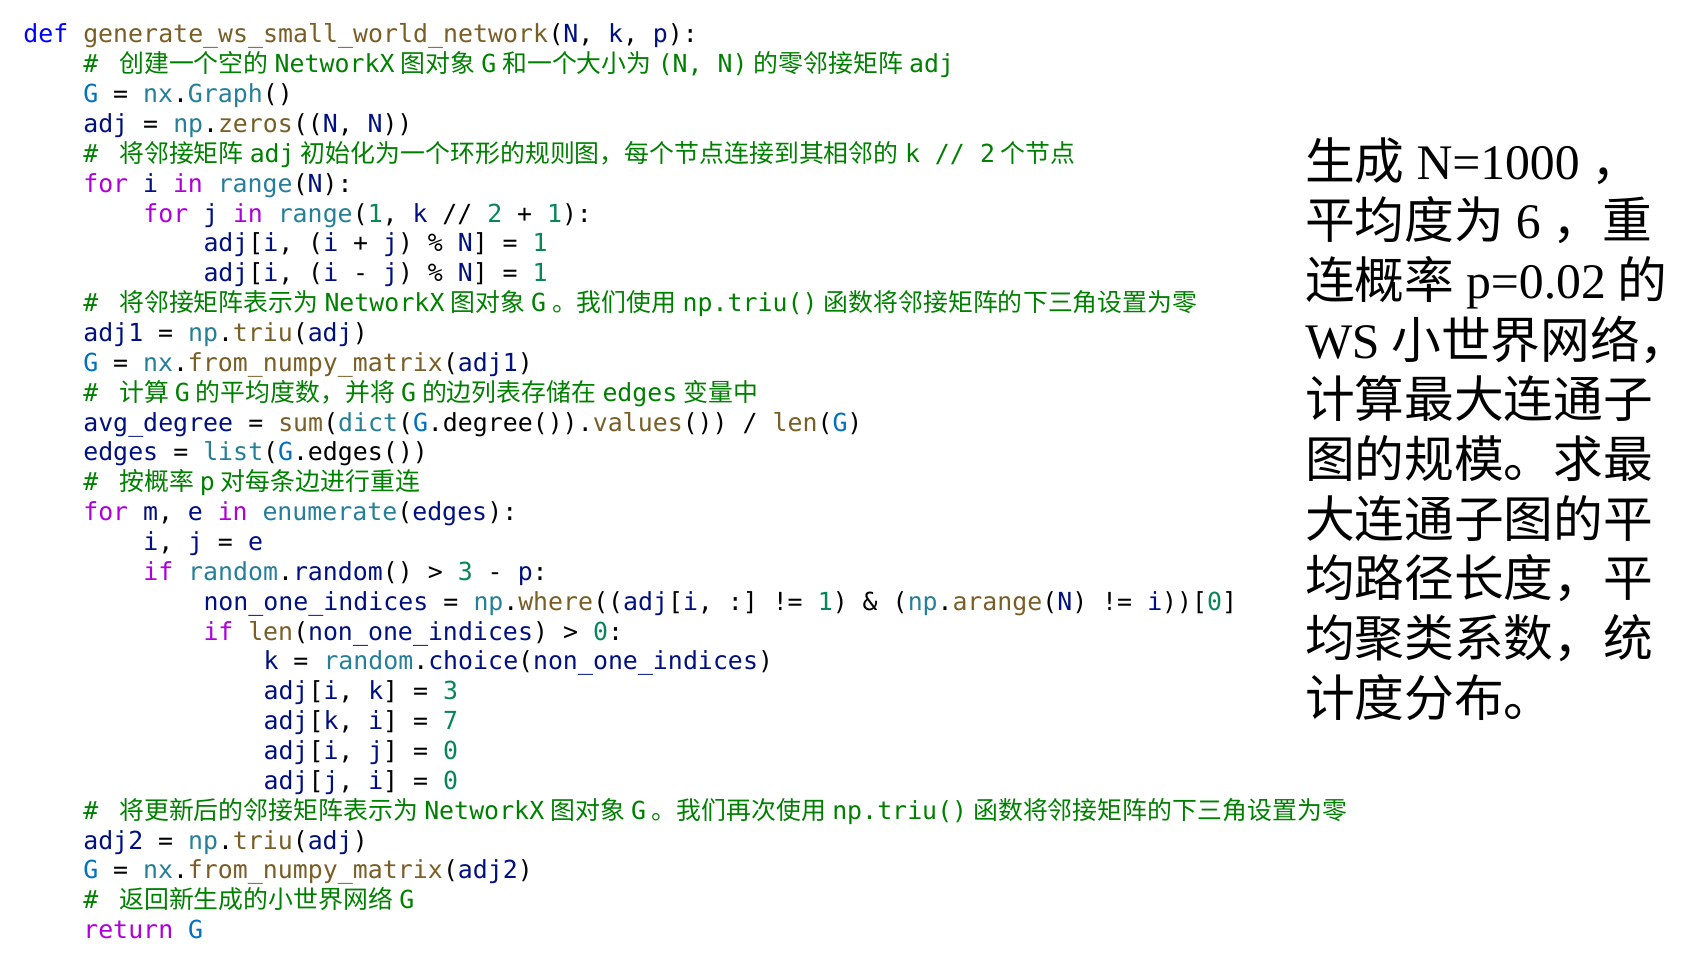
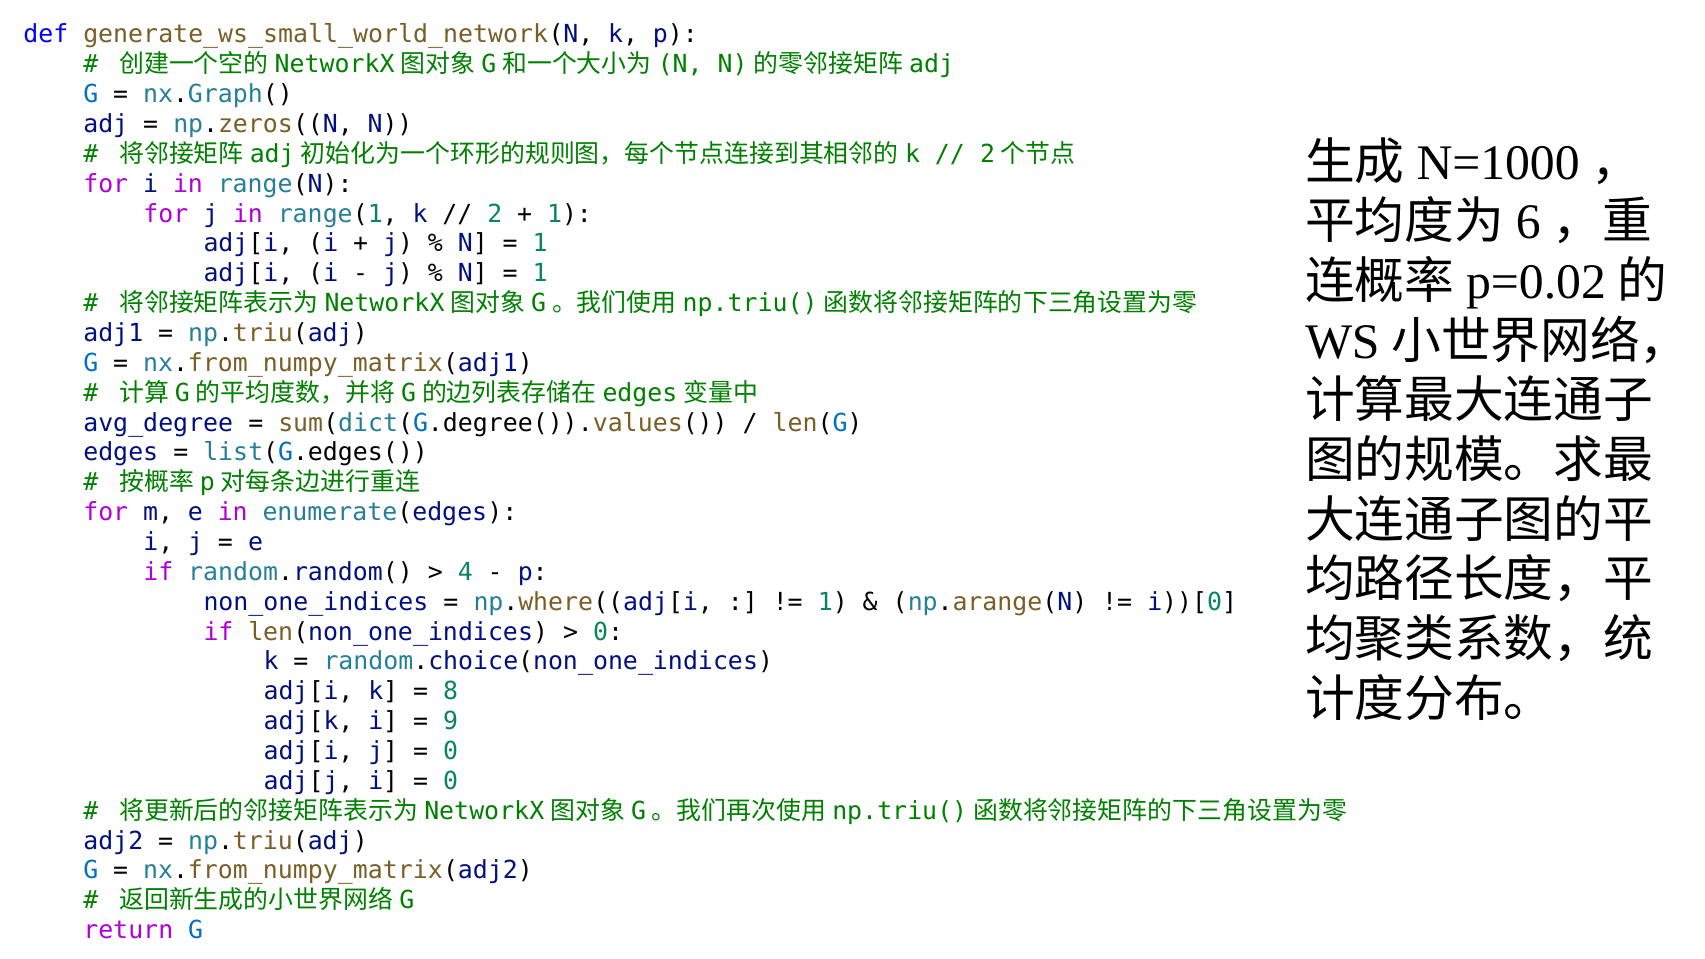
3 at (465, 572): 3 -> 4
3 at (451, 692): 3 -> 8
7: 7 -> 9
